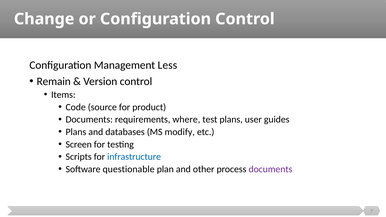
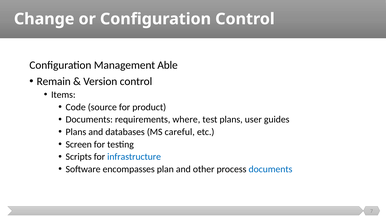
Less: Less -> Able
modify: modify -> careful
questionable: questionable -> encompasses
documents at (270, 169) colour: purple -> blue
